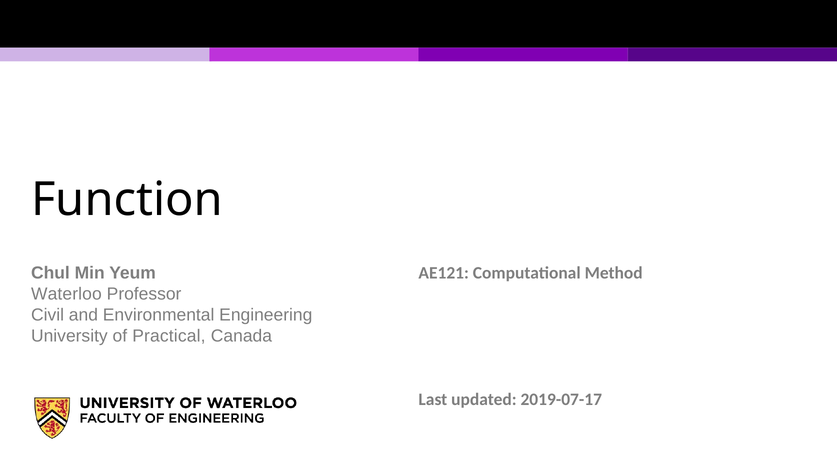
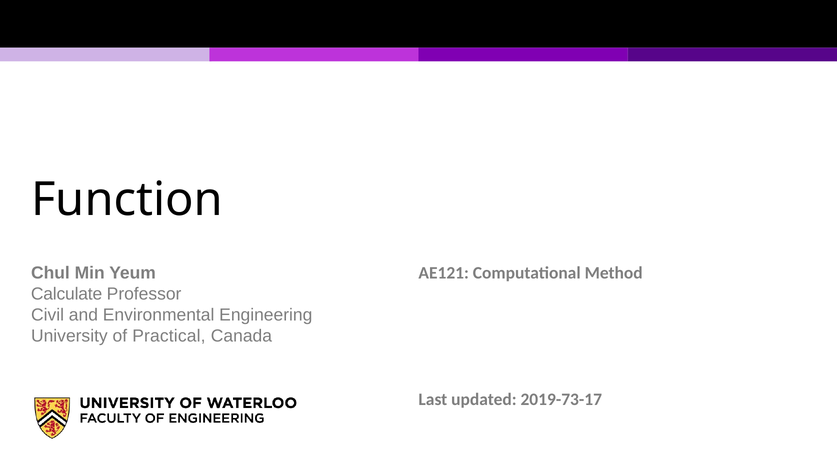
Waterloo: Waterloo -> Calculate
2019-07-17: 2019-07-17 -> 2019-73-17
